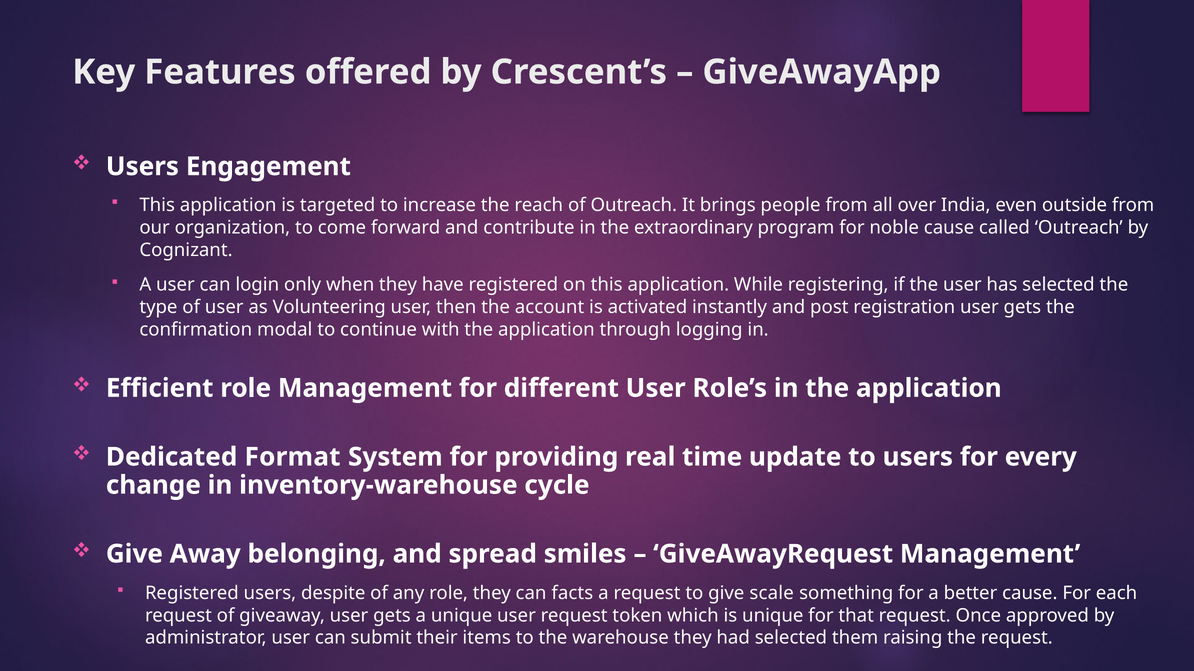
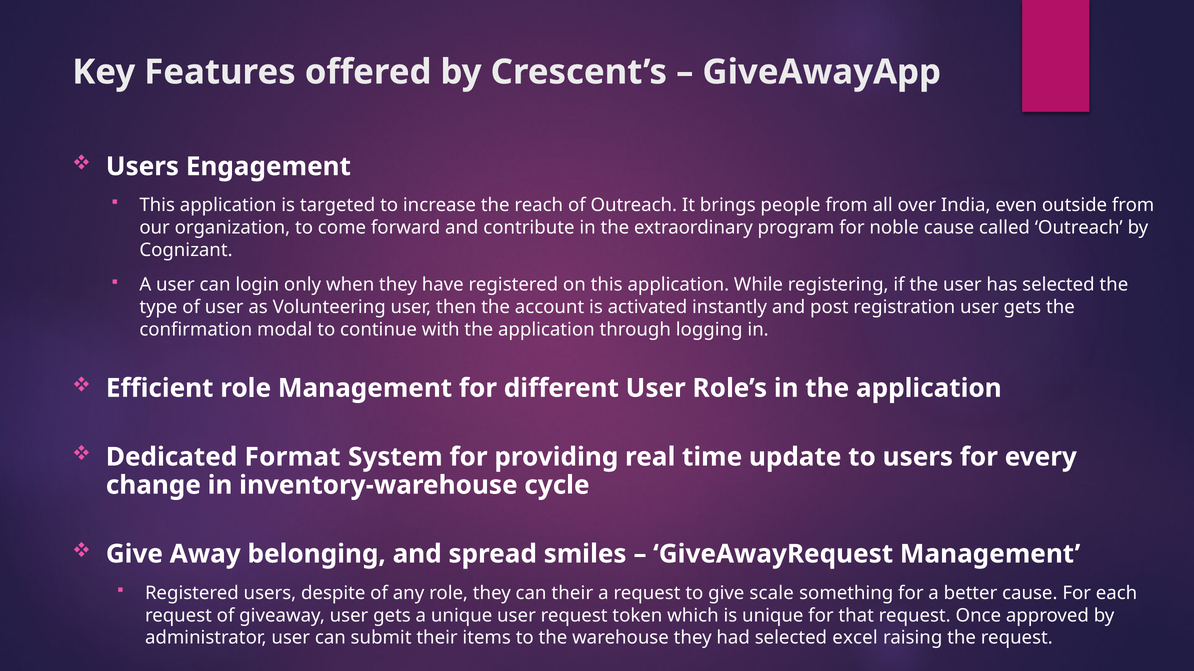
can facts: facts -> their
them: them -> excel
